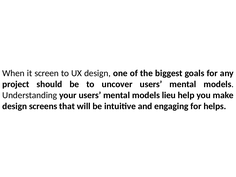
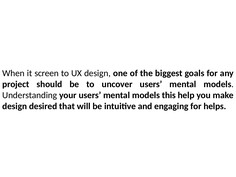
lieu: lieu -> this
screens: screens -> desired
